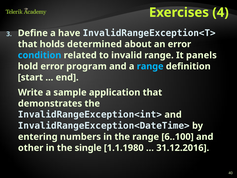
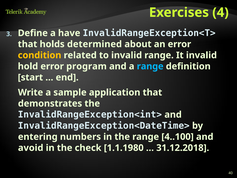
condition colour: light blue -> yellow
It panels: panels -> invalid
6..100: 6..100 -> 4..100
other: other -> avoid
single: single -> check
31.12.2016: 31.12.2016 -> 31.12.2018
